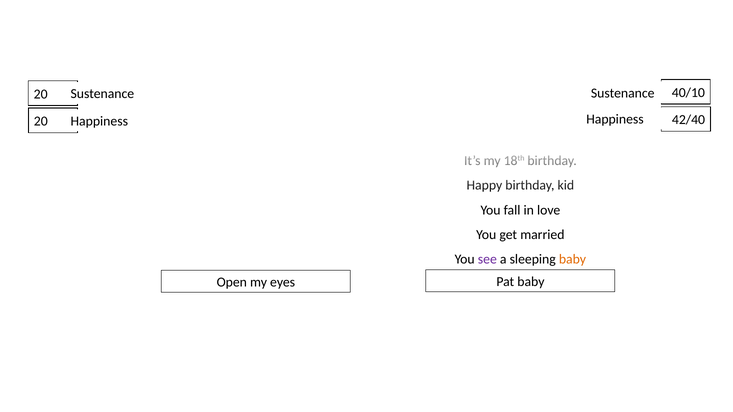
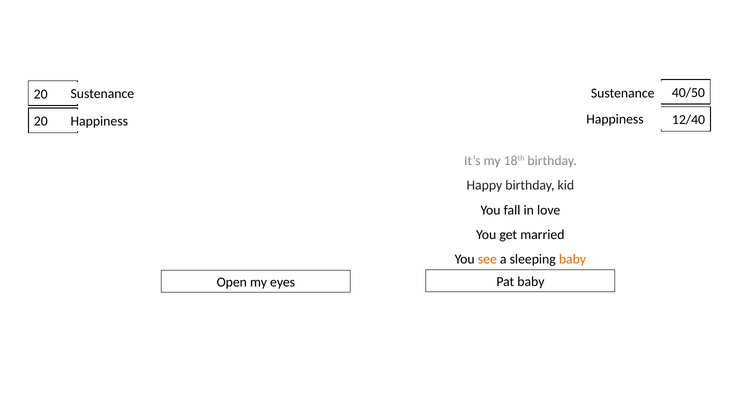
40/10: 40/10 -> 40/50
42/40: 42/40 -> 12/40
see colour: purple -> orange
